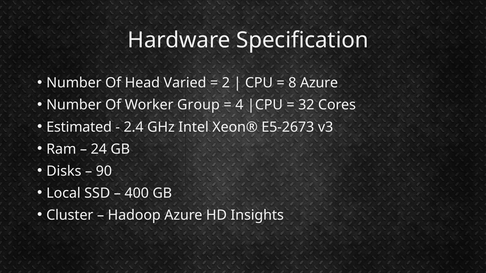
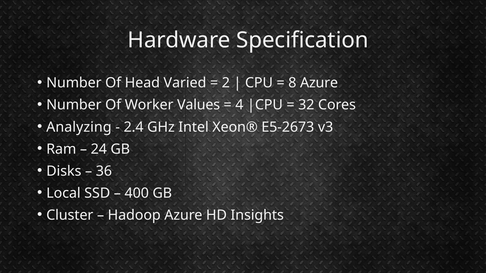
Group: Group -> Values
Estimated: Estimated -> Analyzing
90: 90 -> 36
